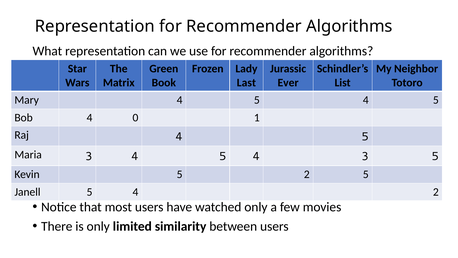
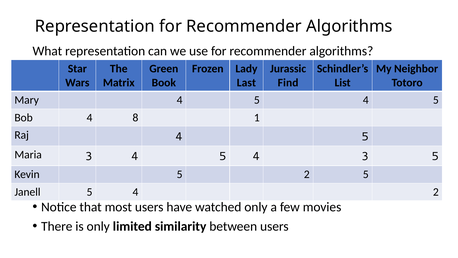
Ever: Ever -> Find
0: 0 -> 8
